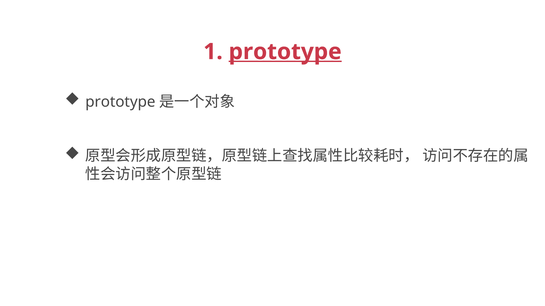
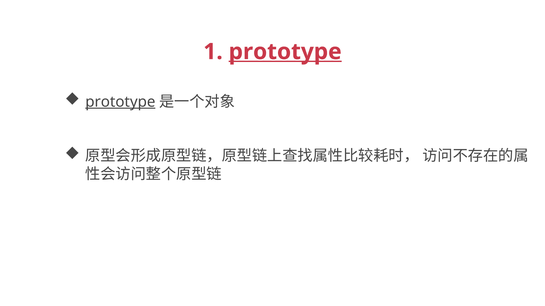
prototype at (120, 102) underline: none -> present
